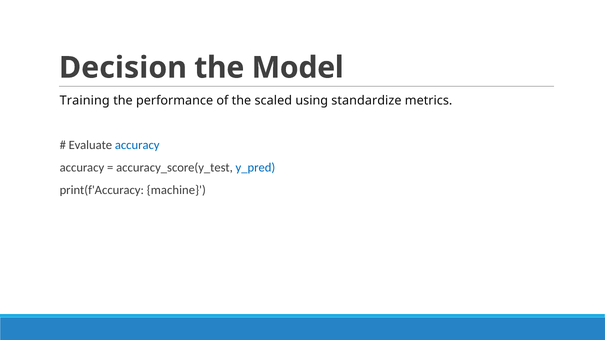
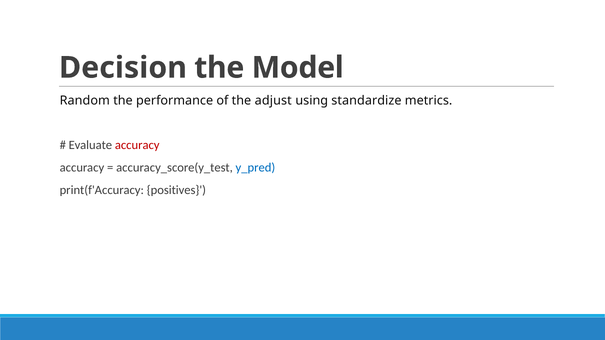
Training: Training -> Random
scaled: scaled -> adjust
accuracy at (137, 145) colour: blue -> red
machine: machine -> positives
